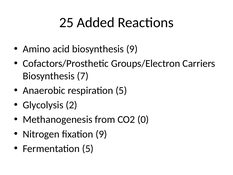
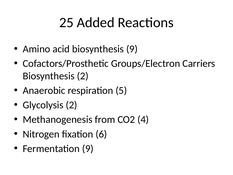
Biosynthesis 7: 7 -> 2
0: 0 -> 4
fixation 9: 9 -> 6
Fermentation 5: 5 -> 9
